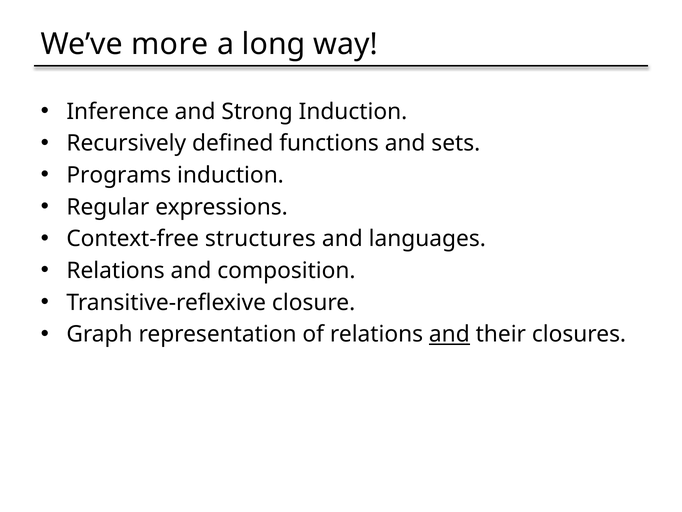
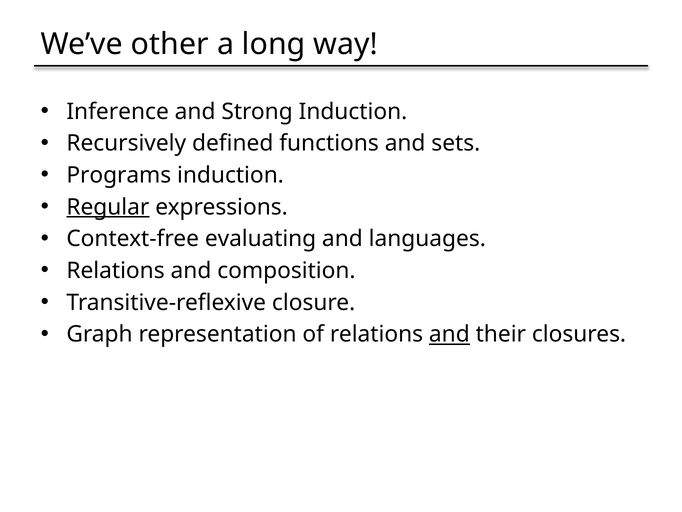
more: more -> other
Regular underline: none -> present
structures: structures -> evaluating
